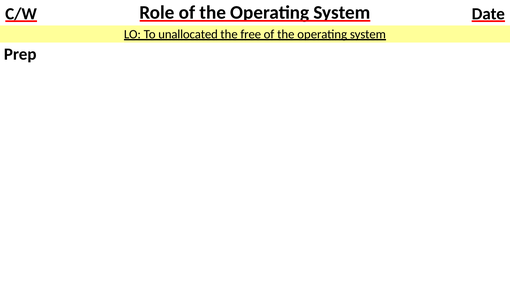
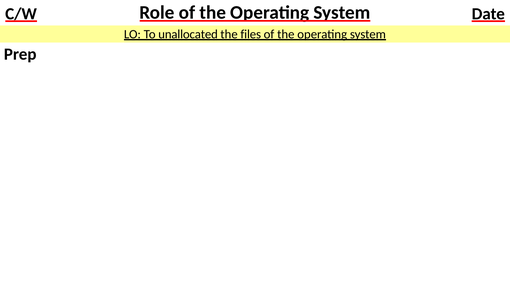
free: free -> files
